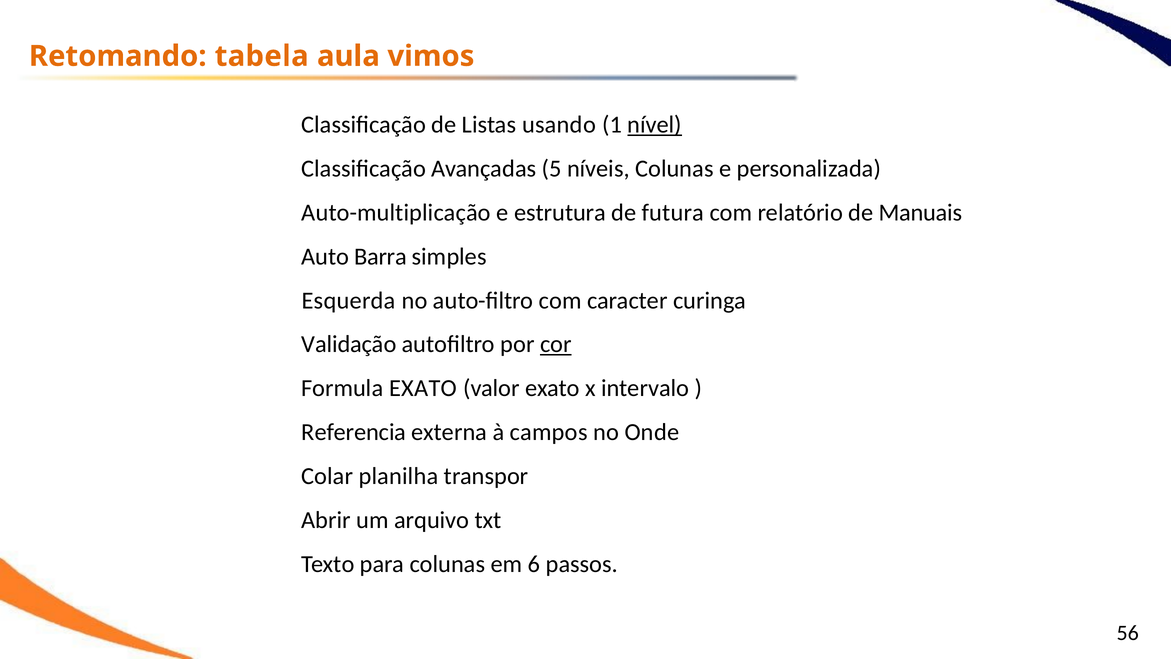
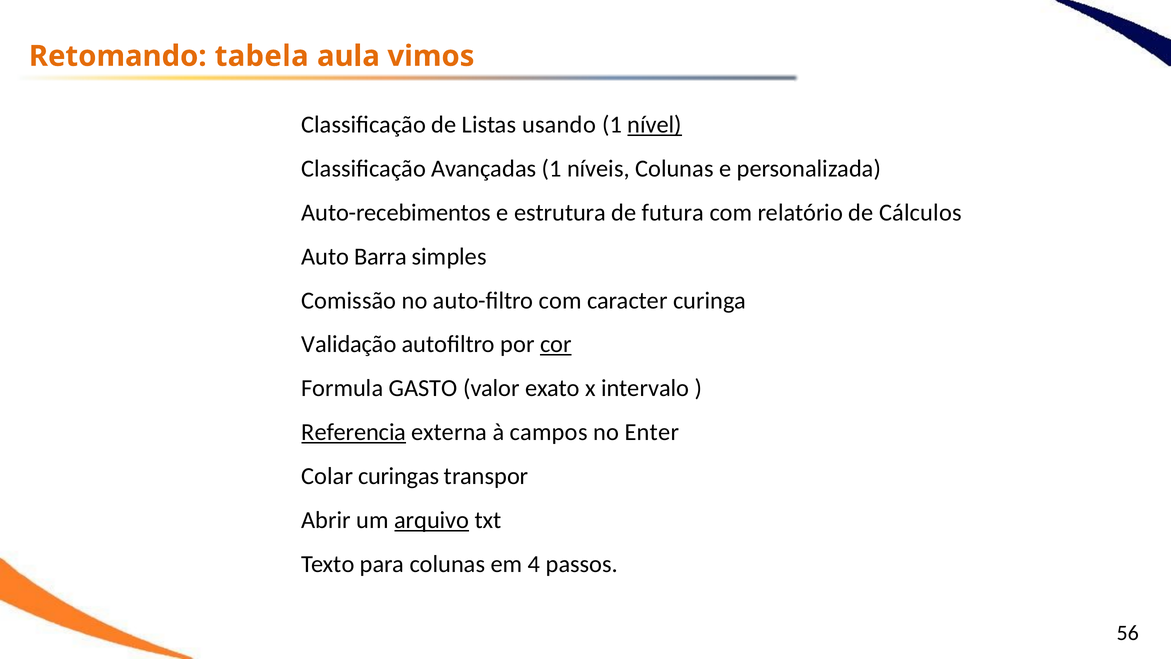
Avançadas 5: 5 -> 1
Auto-multiplicação: Auto-multiplicação -> Auto-recebimentos
Manuais: Manuais -> Cálculos
Esquerda: Esquerda -> Comissão
Formula EXATO: EXATO -> GASTO
Referencia underline: none -> present
Onde: Onde -> Enter
planilha: planilha -> curingas
arquivo underline: none -> present
6: 6 -> 4
